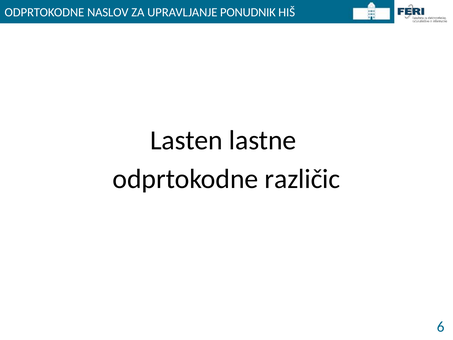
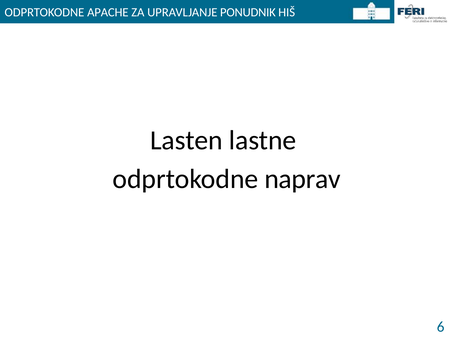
NASLOV: NASLOV -> APACHE
različic: različic -> naprav
